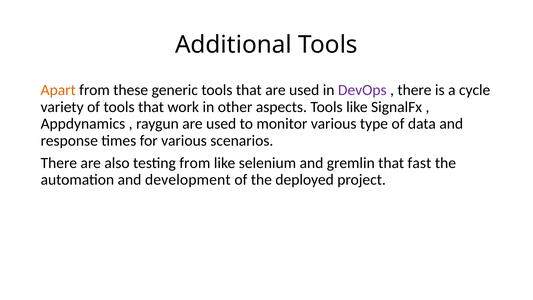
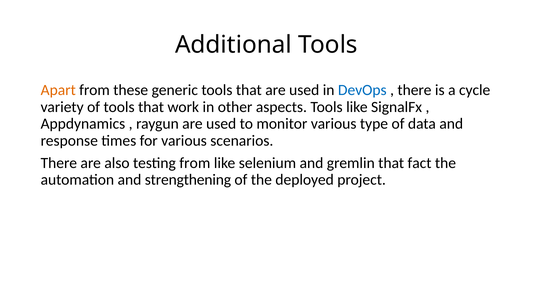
DevOps colour: purple -> blue
fast: fast -> fact
development: development -> strengthening
